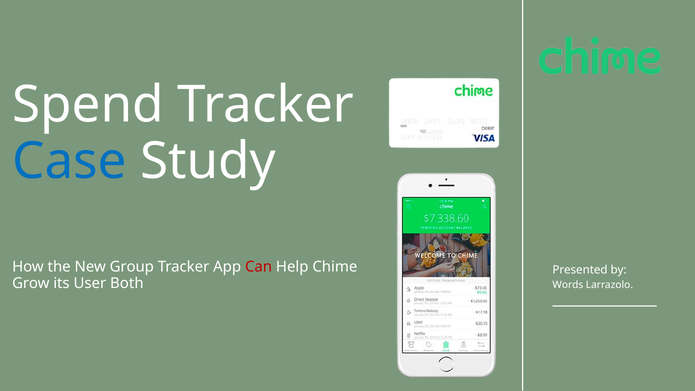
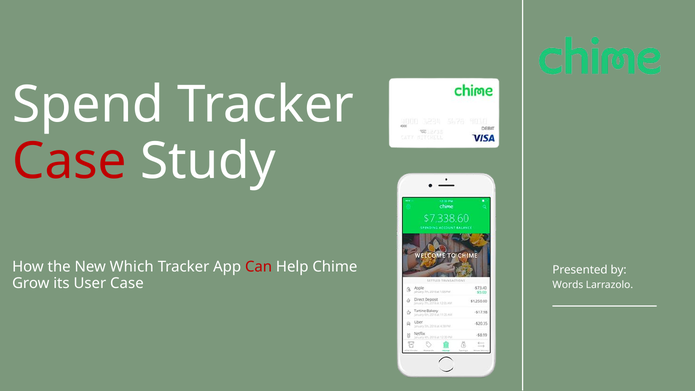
Case at (69, 161) colour: blue -> red
Group: Group -> Which
User Both: Both -> Case
